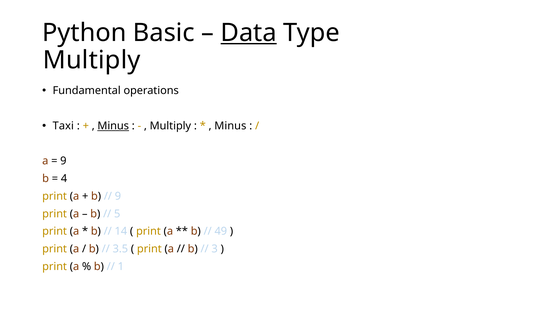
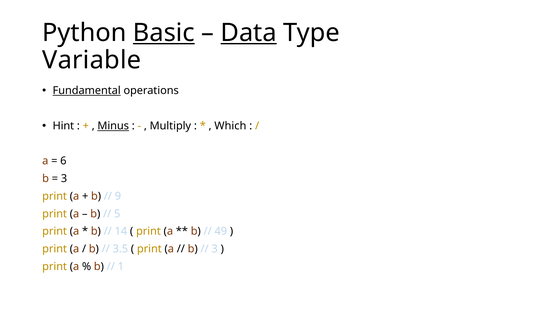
Basic underline: none -> present
Multiply at (92, 60): Multiply -> Variable
Fundamental underline: none -> present
Taxi: Taxi -> Hint
Minus at (230, 126): Minus -> Which
9 at (63, 161): 9 -> 6
4 at (64, 179): 4 -> 3
